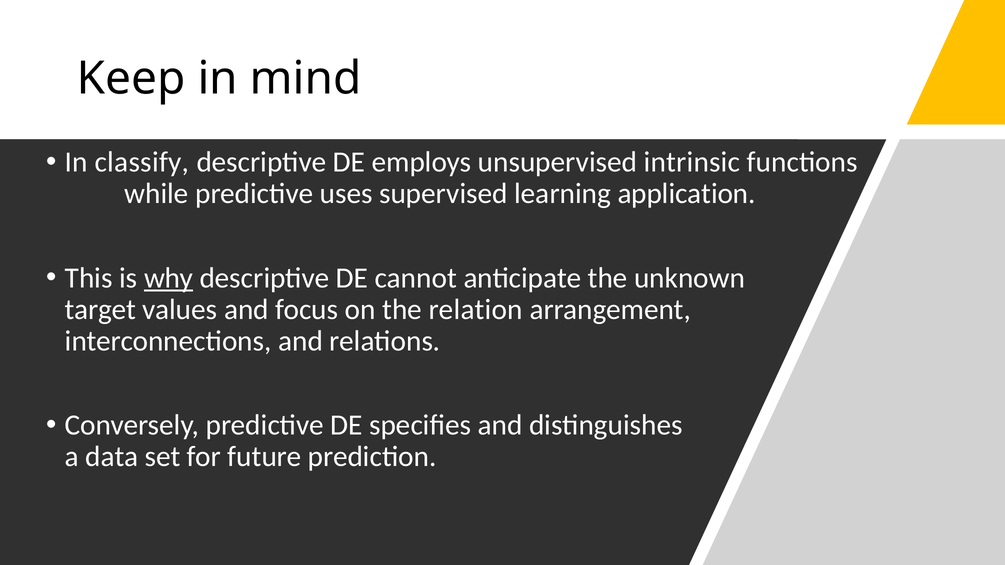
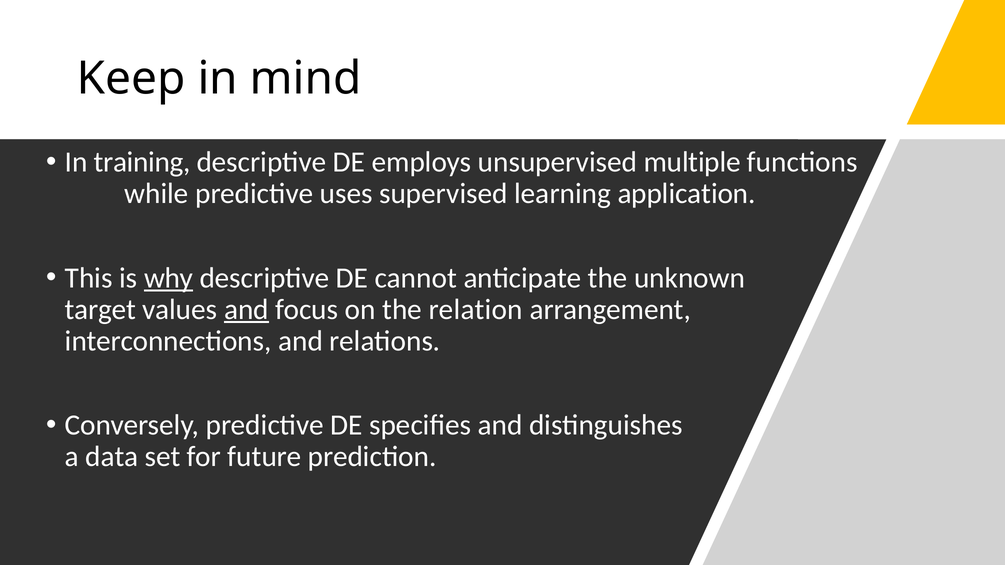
classify: classify -> training
intrinsic: intrinsic -> multiple
and at (246, 310) underline: none -> present
